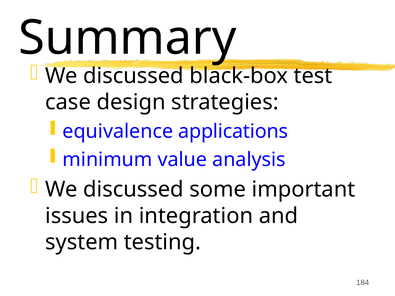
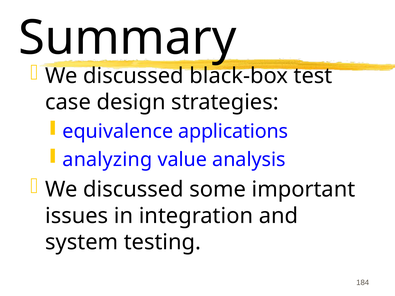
minimum: minimum -> analyzing
